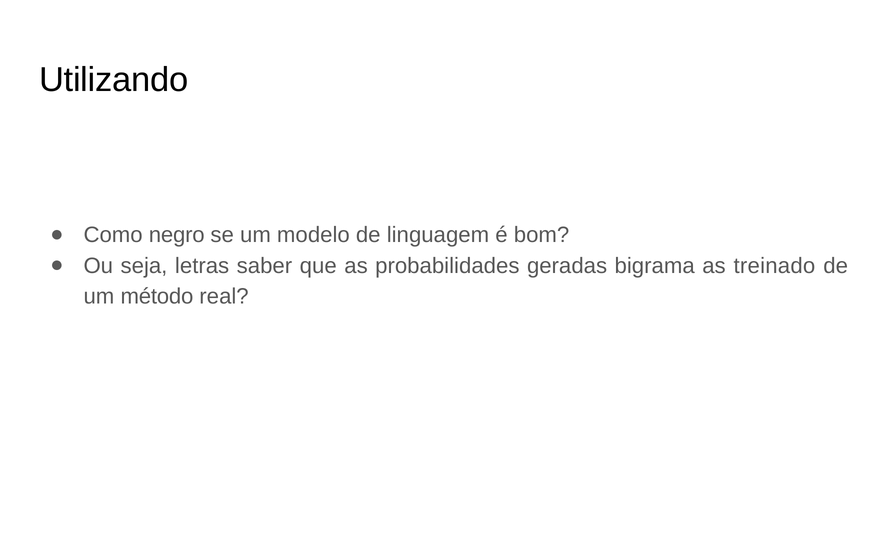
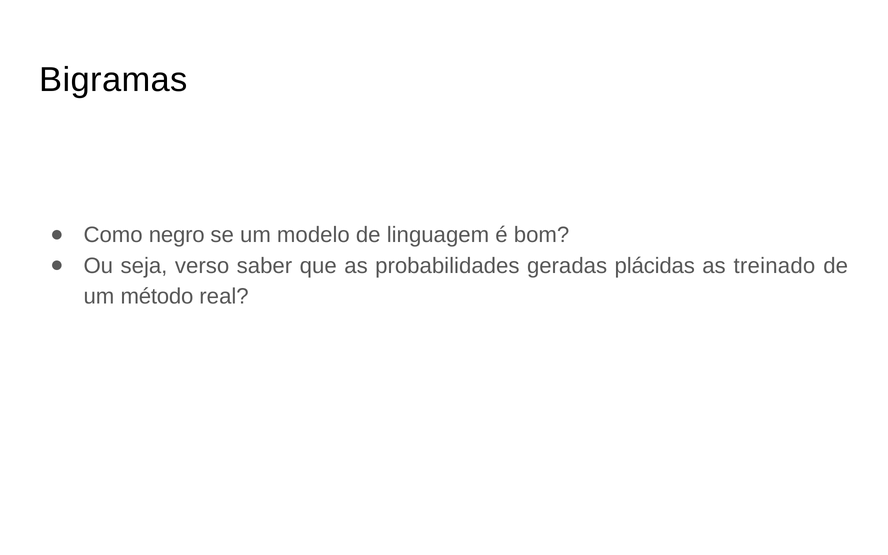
Utilizando: Utilizando -> Bigramas
letras: letras -> verso
bigrama: bigrama -> plácidas
